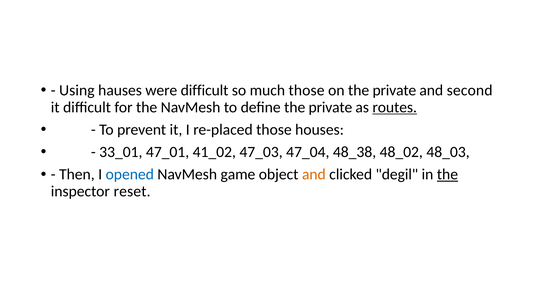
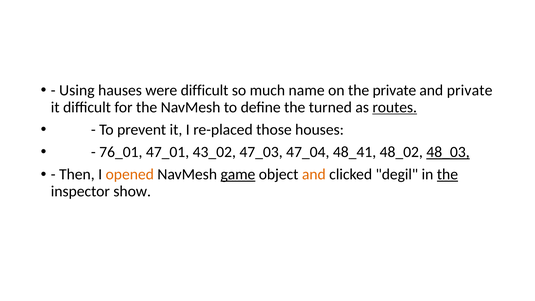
much those: those -> name
and second: second -> private
define the private: private -> turned
33_01: 33_01 -> 76_01
41_02: 41_02 -> 43_02
48_38: 48_38 -> 48_41
48_03 underline: none -> present
opened colour: blue -> orange
game underline: none -> present
reset: reset -> show
